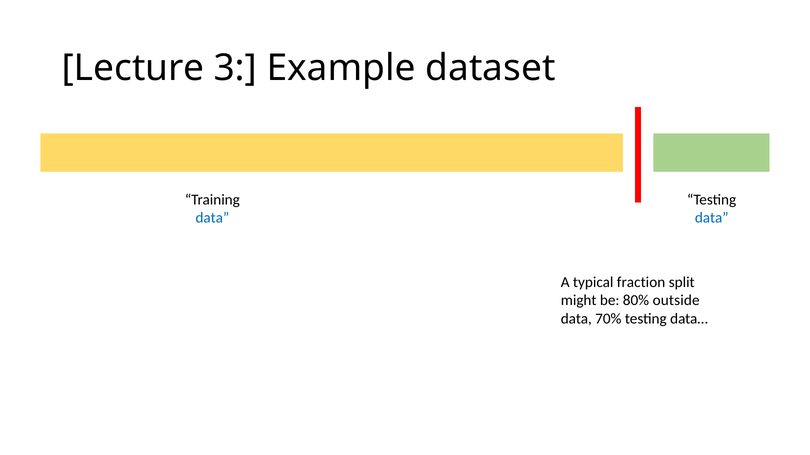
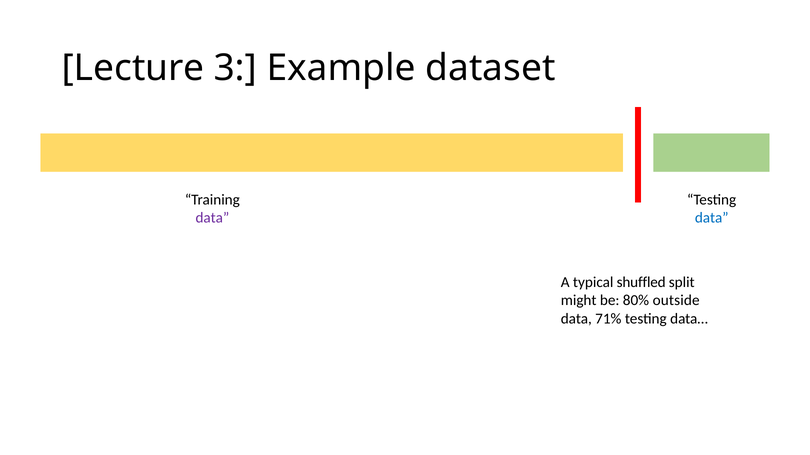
data at (212, 218) colour: blue -> purple
fraction: fraction -> shuffled
70%: 70% -> 71%
